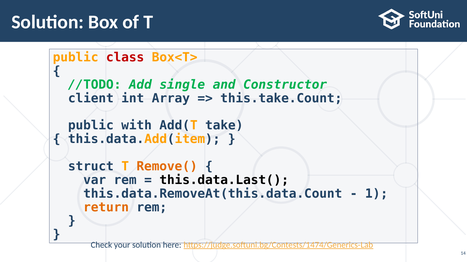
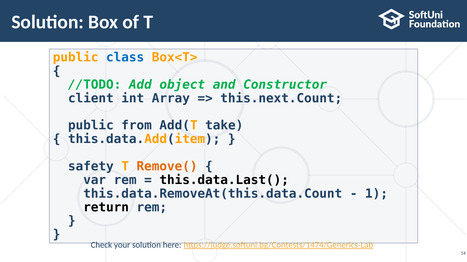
class colour: red -> blue
single: single -> object
this.take.Count: this.take.Count -> this.next.Count
with: with -> from
struct: struct -> safety
return colour: orange -> black
